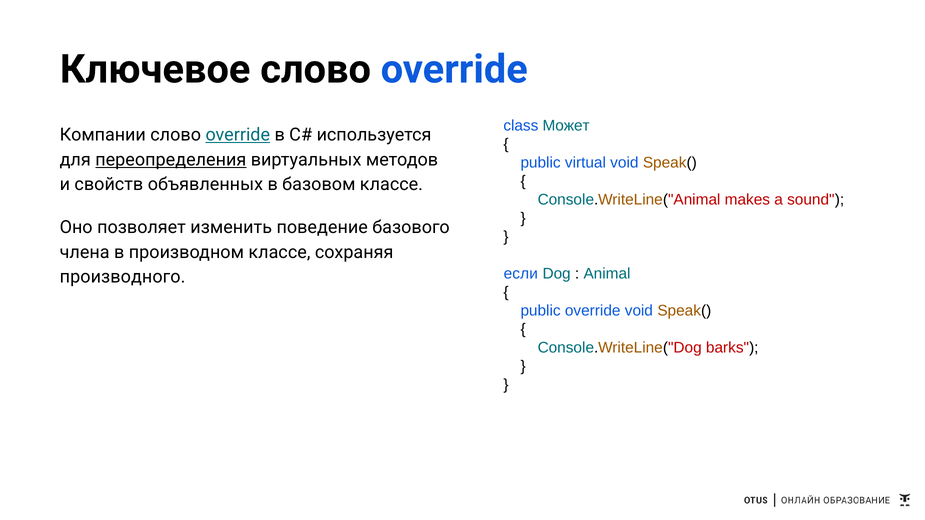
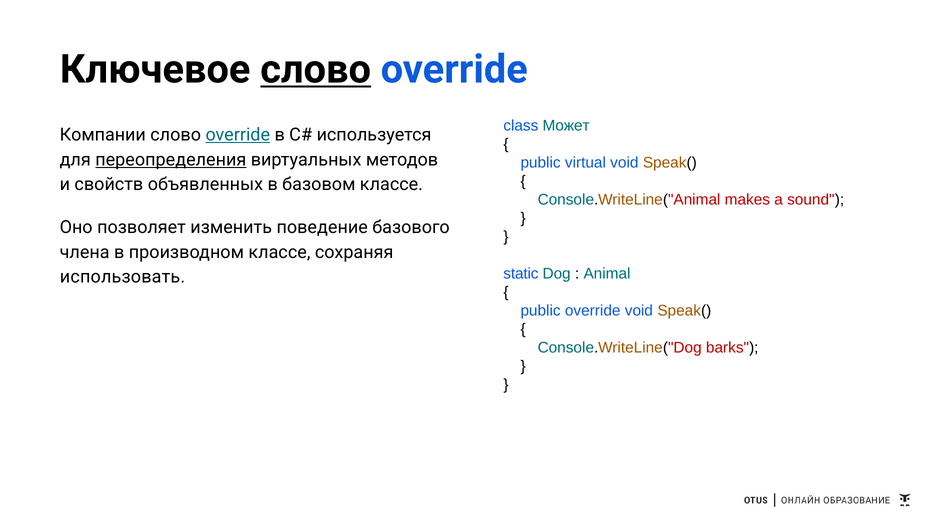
слово at (316, 69) underline: none -> present
если: если -> static
производного: производного -> использовать
